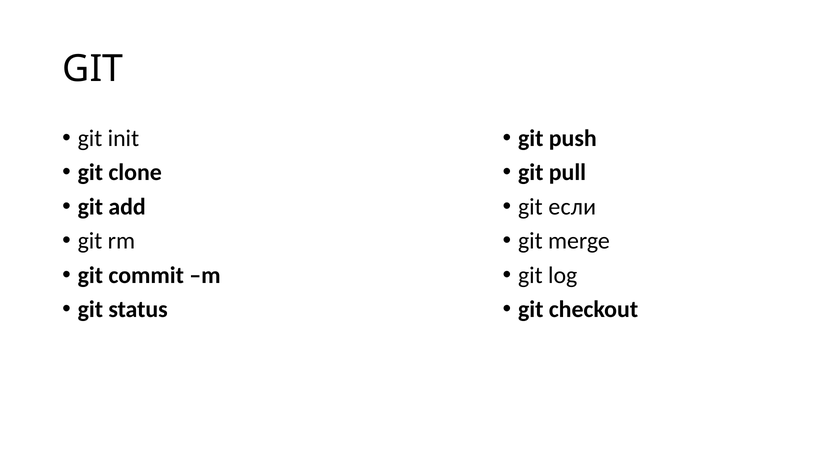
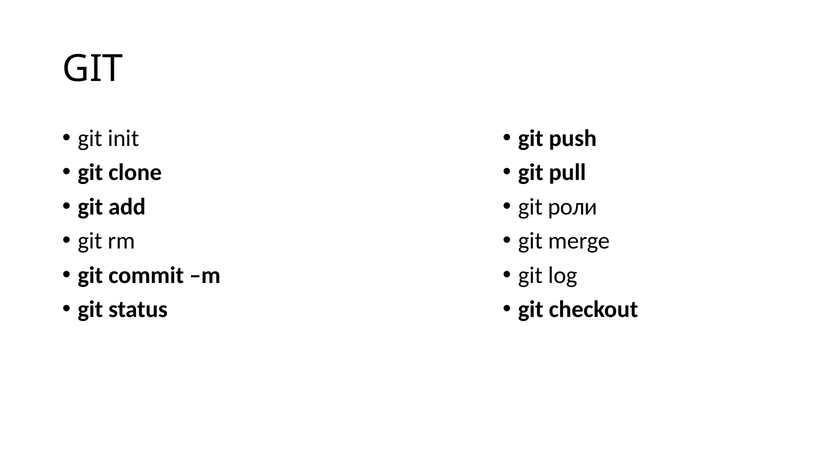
если: если -> роли
